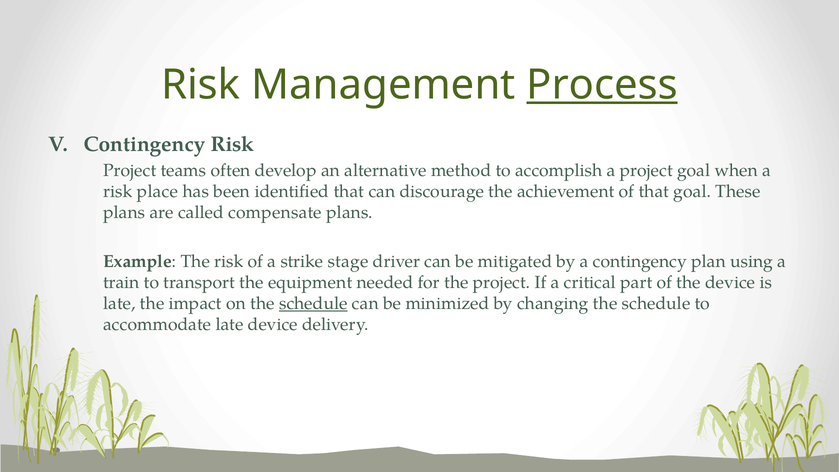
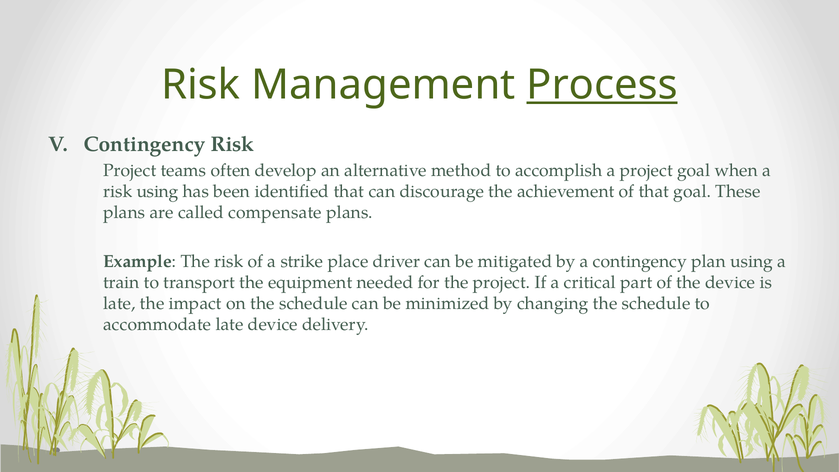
risk place: place -> using
stage: stage -> place
schedule at (313, 303) underline: present -> none
